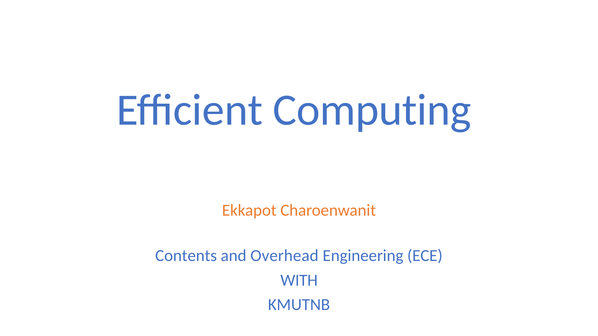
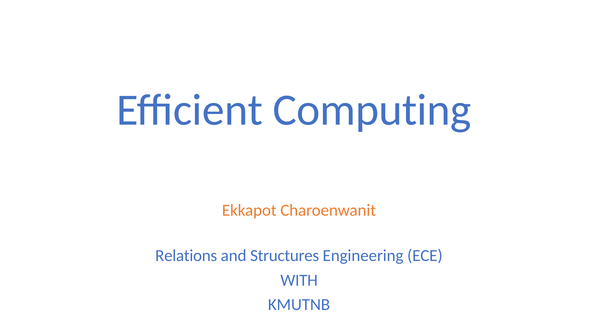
Contents: Contents -> Relations
Overhead: Overhead -> Structures
